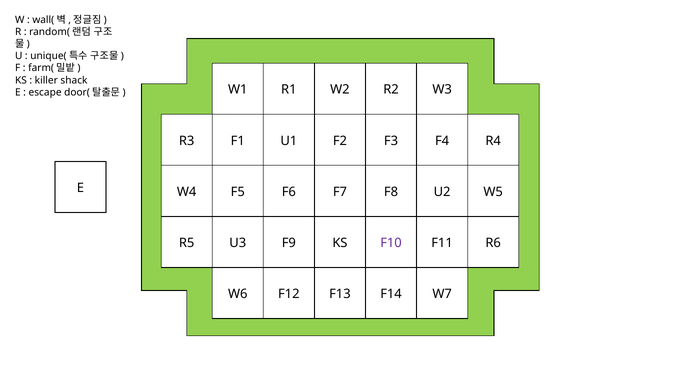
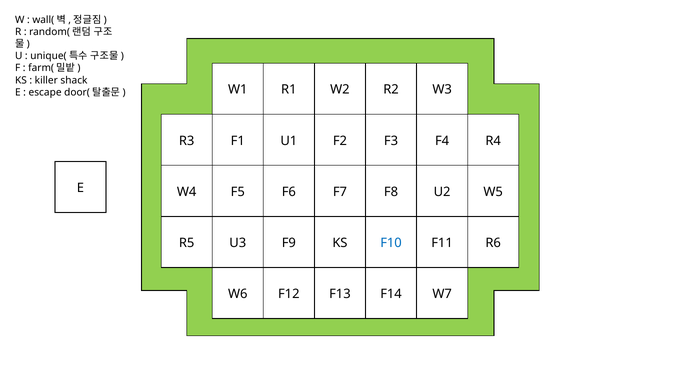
F10 colour: purple -> blue
